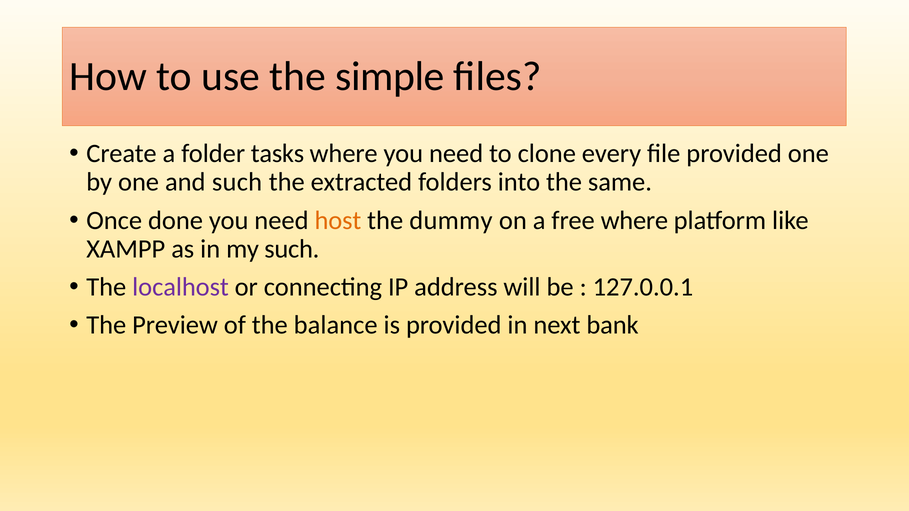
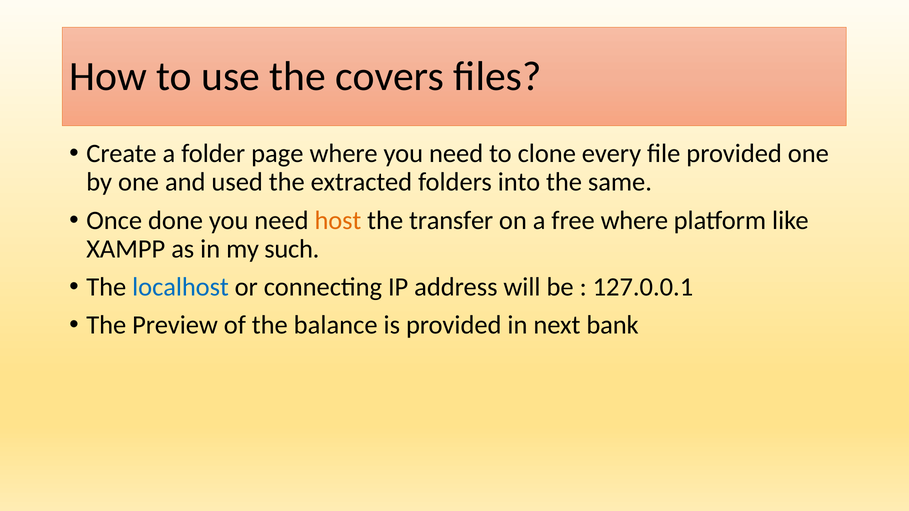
simple: simple -> covers
tasks: tasks -> page
and such: such -> used
dummy: dummy -> transfer
localhost colour: purple -> blue
